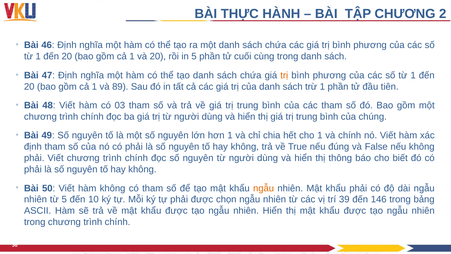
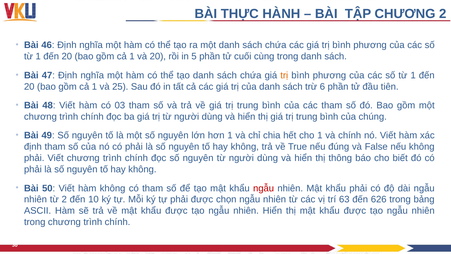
89: 89 -> 25
trừ 1: 1 -> 6
ngẫu at (264, 188) colour: orange -> red
từ 5: 5 -> 2
39: 39 -> 63
146: 146 -> 626
